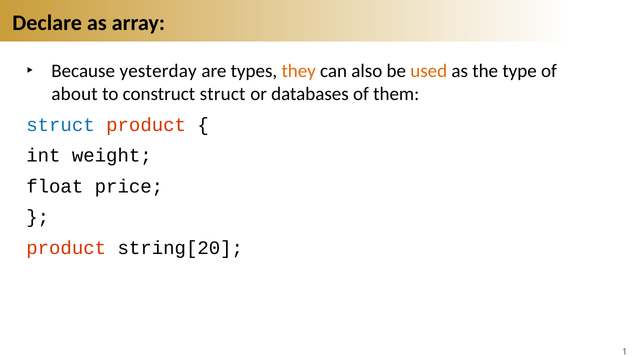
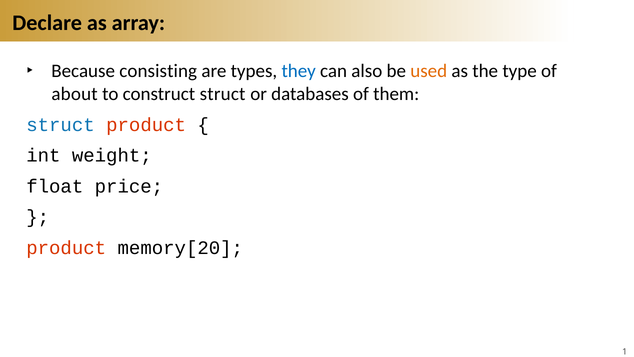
yesterday: yesterday -> consisting
they colour: orange -> blue
string[20: string[20 -> memory[20
